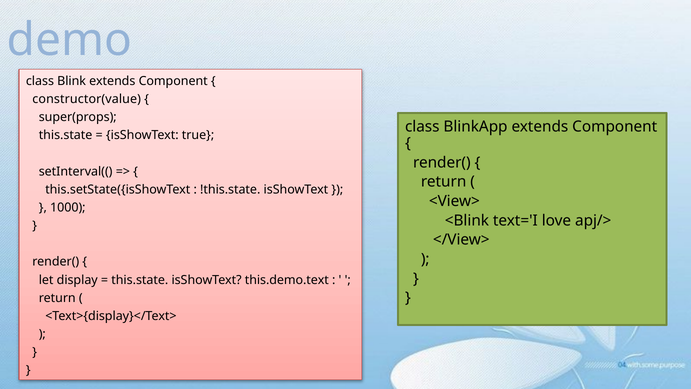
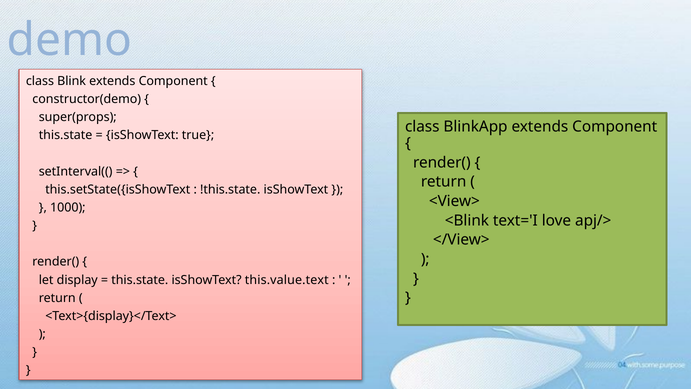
constructor(value: constructor(value -> constructor(demo
this.demo.text: this.demo.text -> this.value.text
